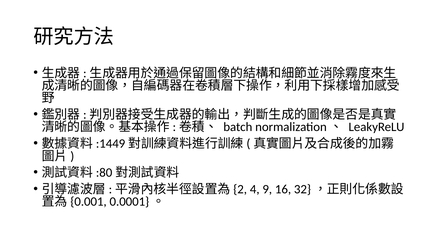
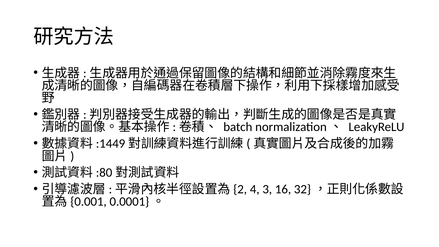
9: 9 -> 3
